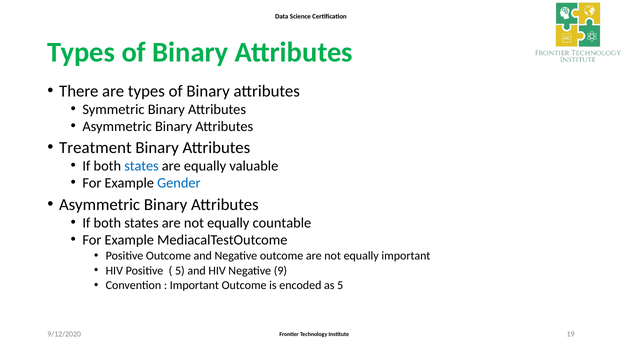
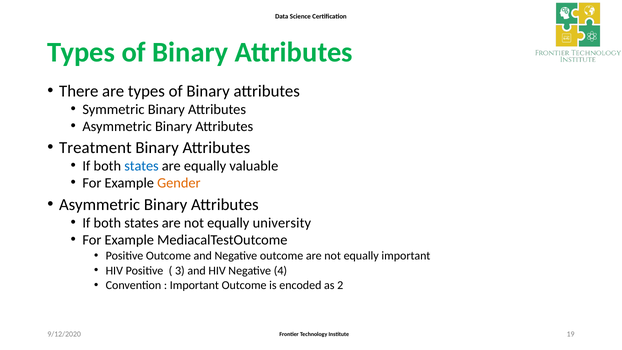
Gender colour: blue -> orange
countable: countable -> university
5 at (180, 270): 5 -> 3
9: 9 -> 4
as 5: 5 -> 2
